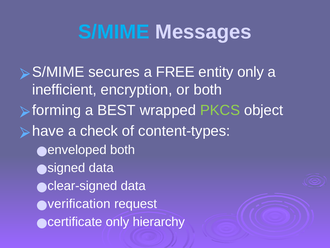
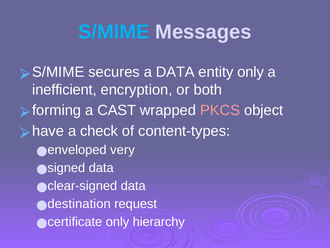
a FREE: FREE -> DATA
BEST: BEST -> CAST
PKCS colour: light green -> pink
enveloped both: both -> very
verification: verification -> destination
